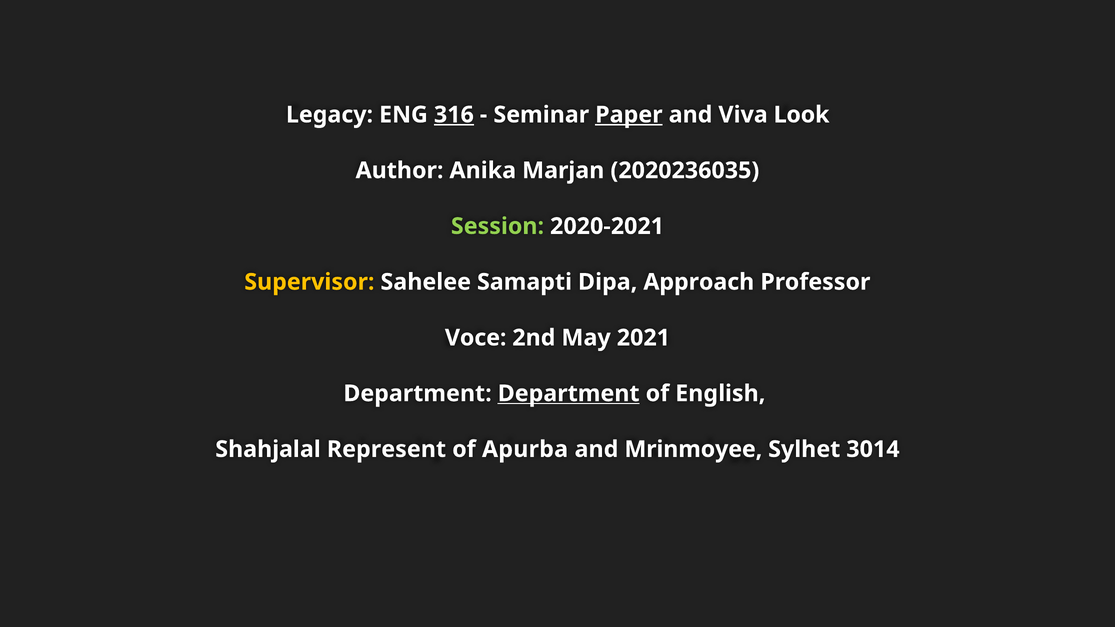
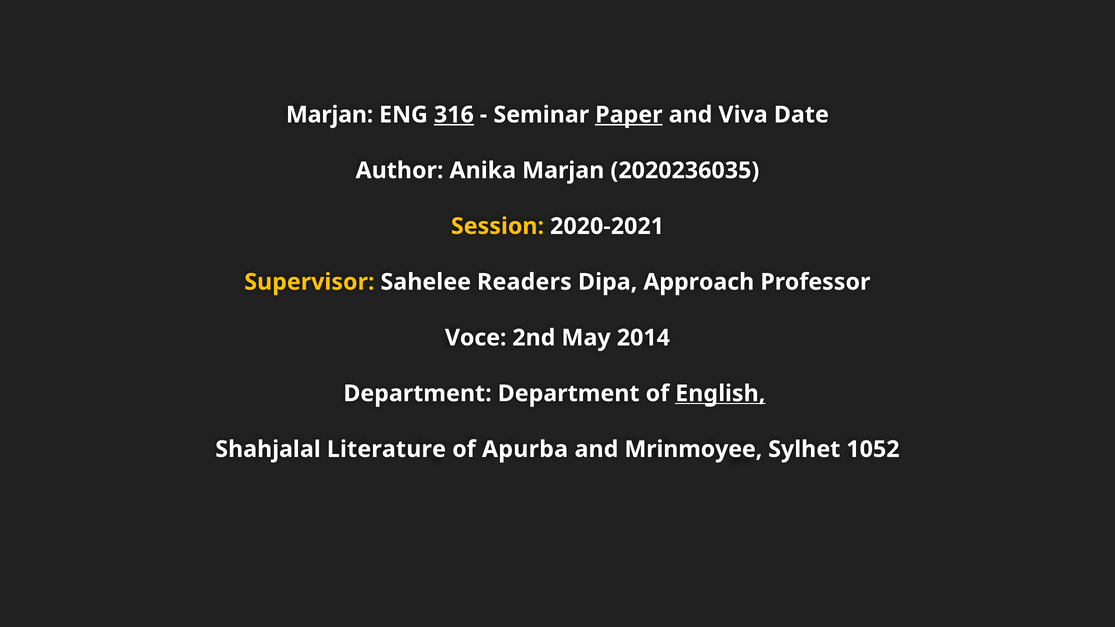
Legacy at (330, 115): Legacy -> Marjan
Look: Look -> Date
Session colour: light green -> yellow
Samapti: Samapti -> Readers
2021: 2021 -> 2014
Department at (569, 394) underline: present -> none
English underline: none -> present
Represent: Represent -> Literature
3014: 3014 -> 1052
